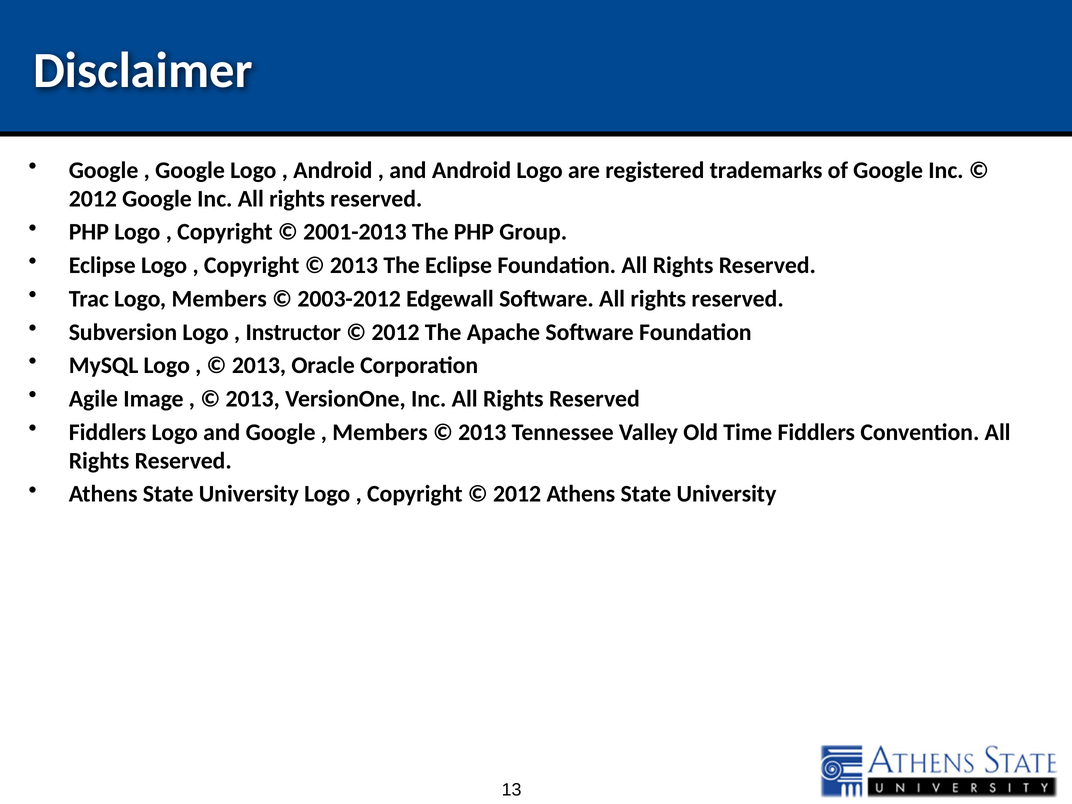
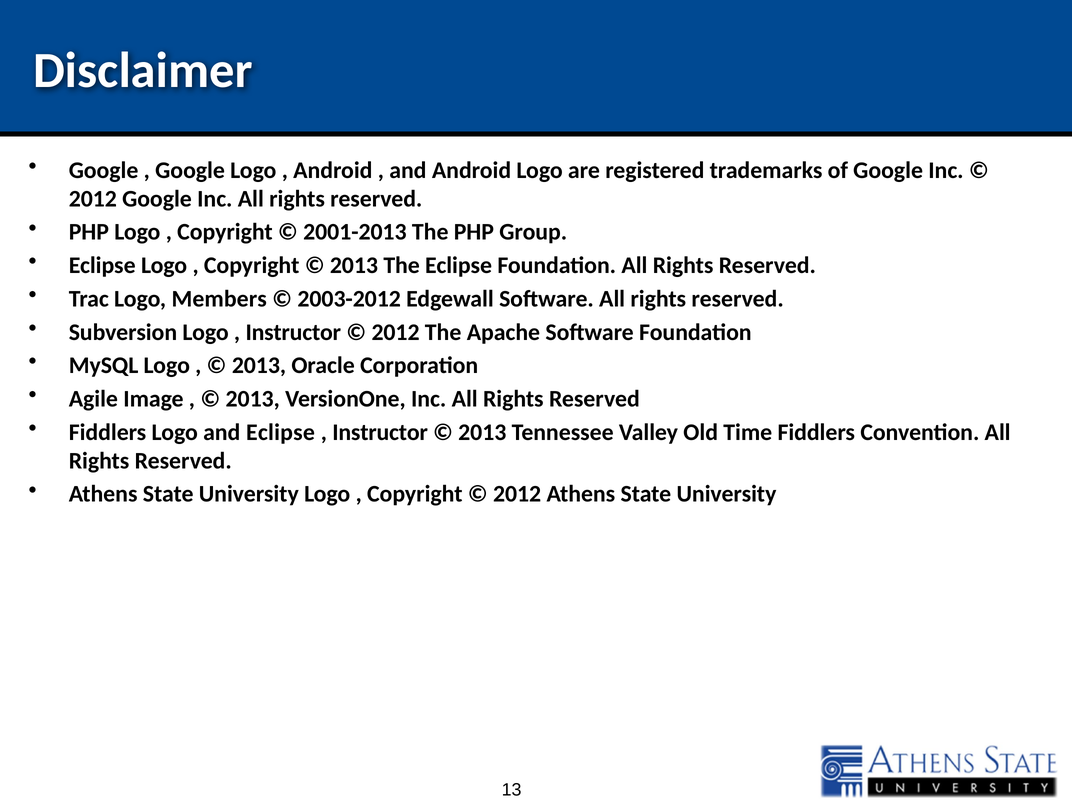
and Google: Google -> Eclipse
Members at (380, 432): Members -> Instructor
